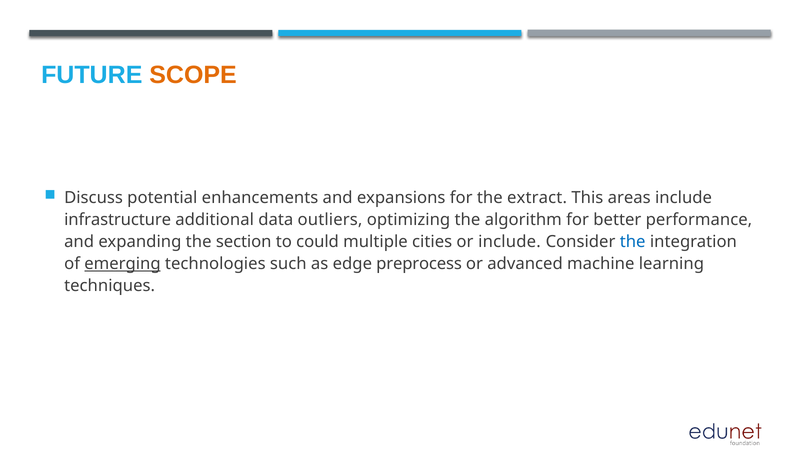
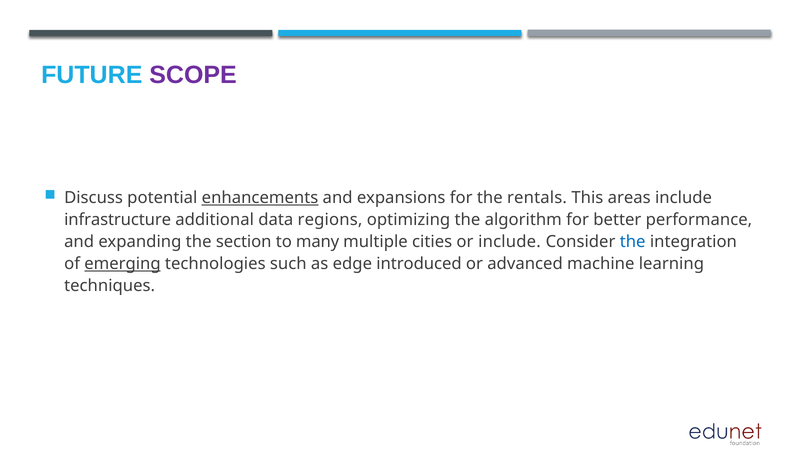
SCOPE colour: orange -> purple
enhancements underline: none -> present
extract: extract -> rentals
outliers: outliers -> regions
could: could -> many
preprocess: preprocess -> introduced
